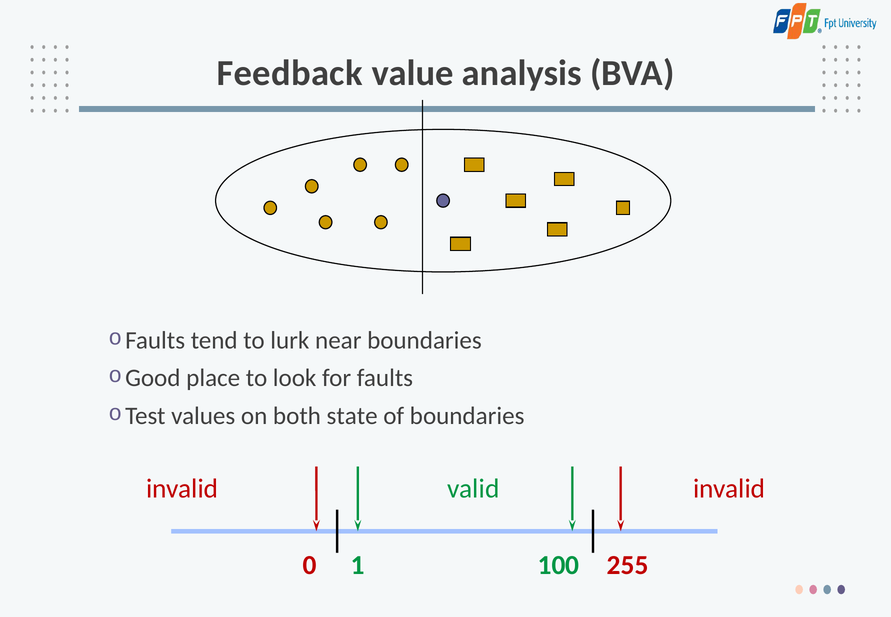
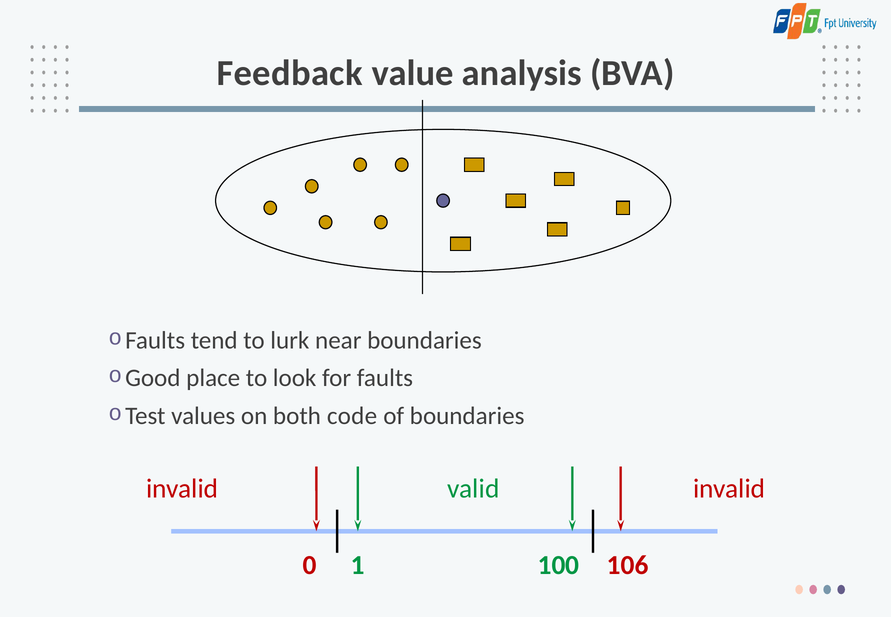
state: state -> code
255: 255 -> 106
